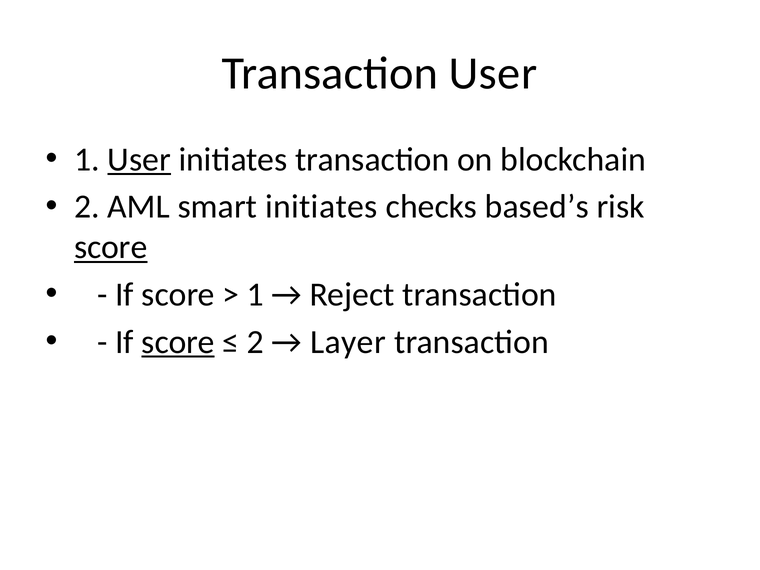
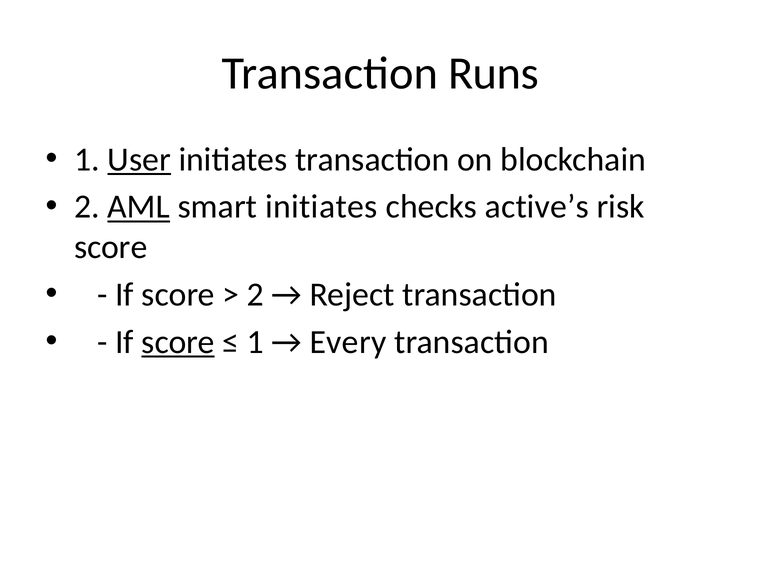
Transaction User: User -> Runs
AML underline: none -> present
based’s: based’s -> active’s
score at (111, 247) underline: present -> none
1 at (255, 295): 1 -> 2
2 at (255, 342): 2 -> 1
Layer: Layer -> Every
